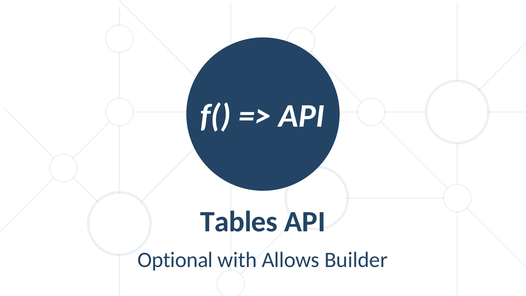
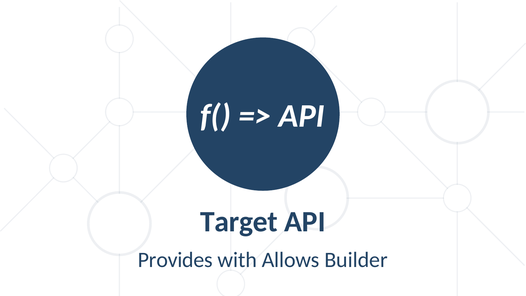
Tables: Tables -> Target
Optional: Optional -> Provides
